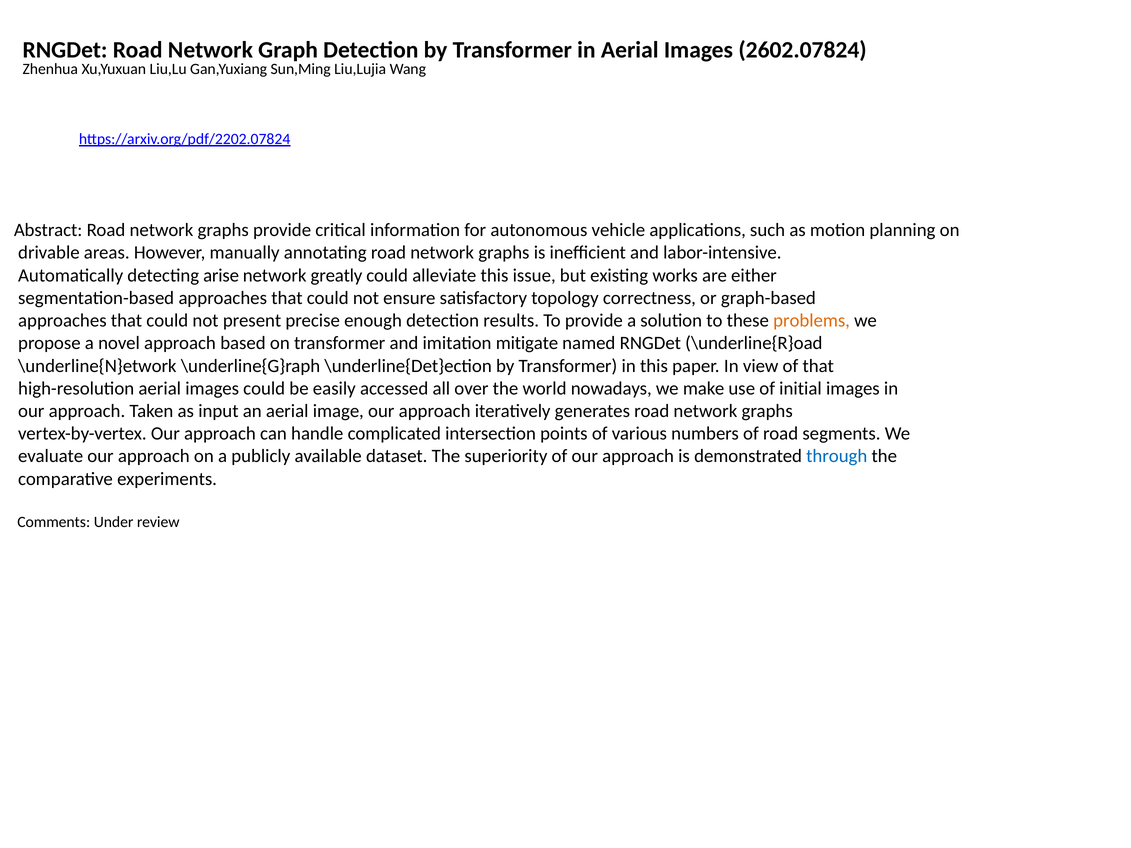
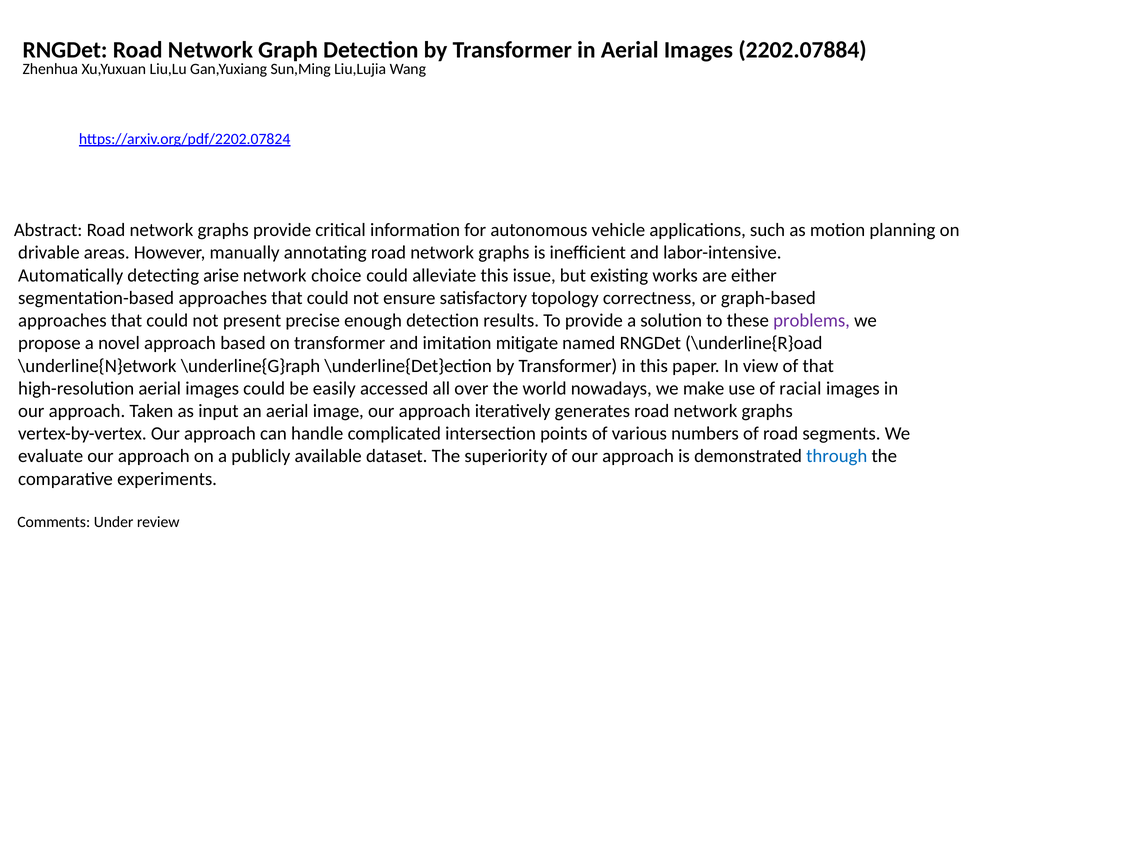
2602.07824: 2602.07824 -> 2202.07884
greatly: greatly -> choice
problems colour: orange -> purple
initial: initial -> racial
